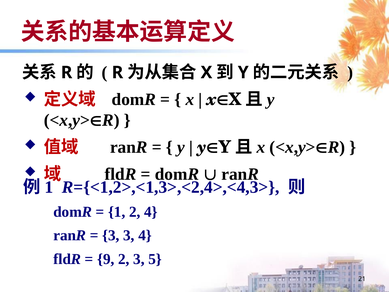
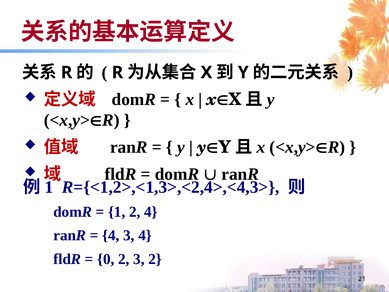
3 at (111, 235): 3 -> 4
9: 9 -> 0
3 5: 5 -> 2
